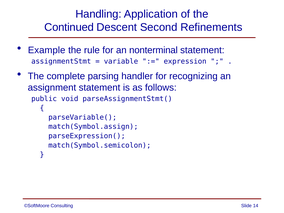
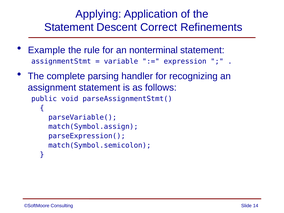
Handling: Handling -> Applying
Continued at (69, 27): Continued -> Statement
Second: Second -> Correct
